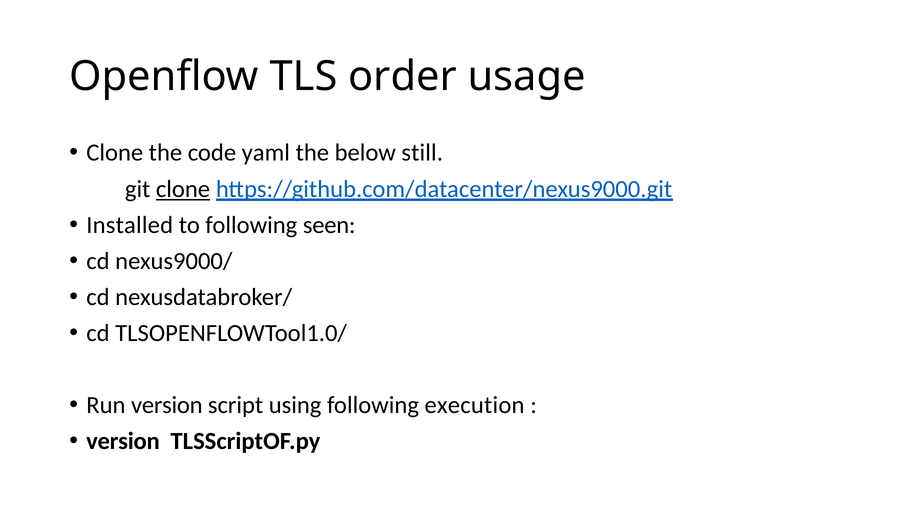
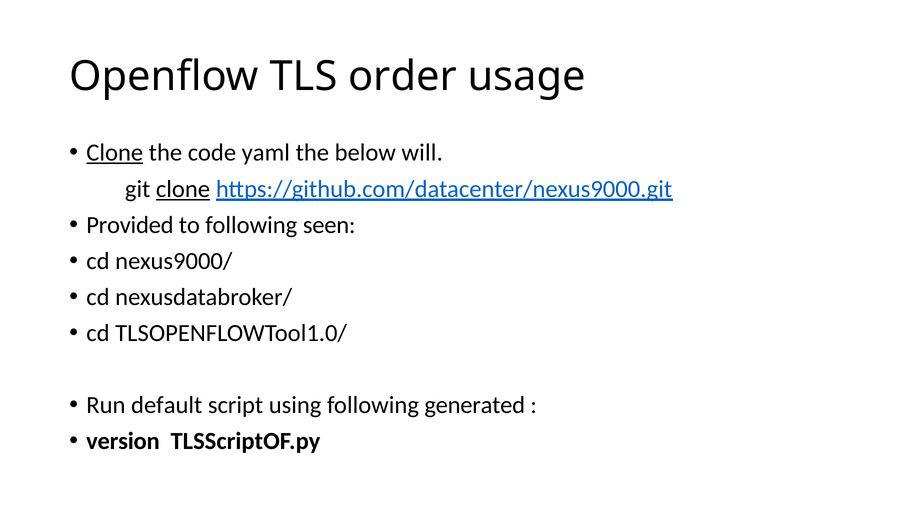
Clone at (115, 153) underline: none -> present
still: still -> will
Installed: Installed -> Provided
Run version: version -> default
execution: execution -> generated
